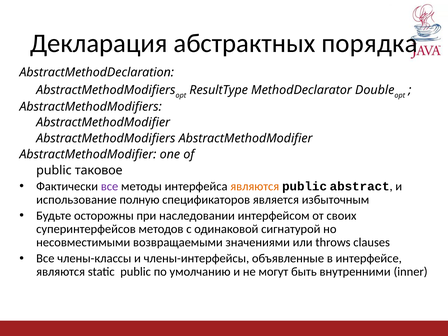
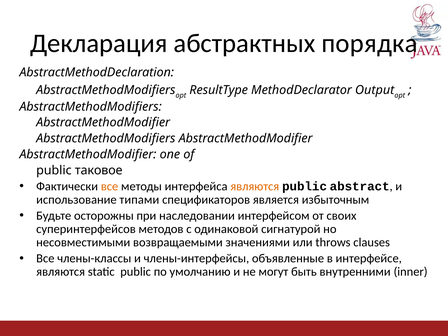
Double: Double -> Output
все at (110, 186) colour: purple -> orange
полную: полную -> типами
